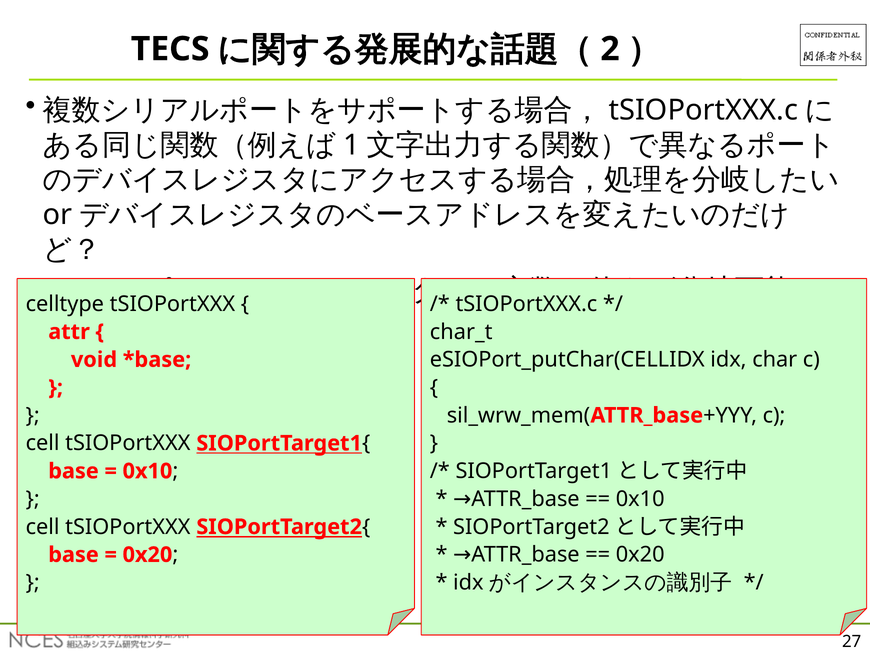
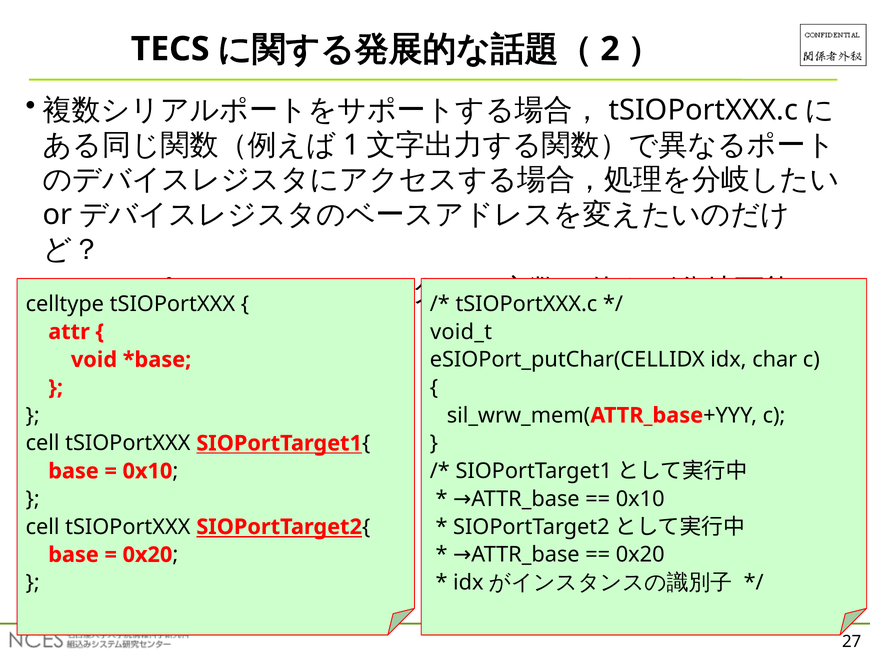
char_t: char_t -> void_t
